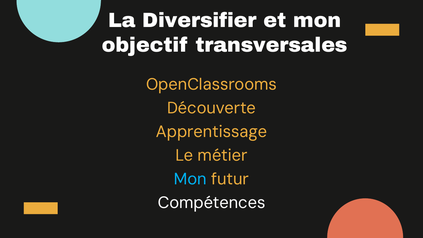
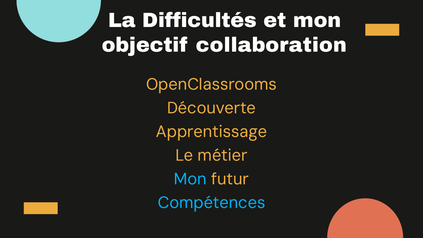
Diversifier: Diversifier -> Difficultés
transversales: transversales -> collaboration
Compétences colour: white -> light blue
